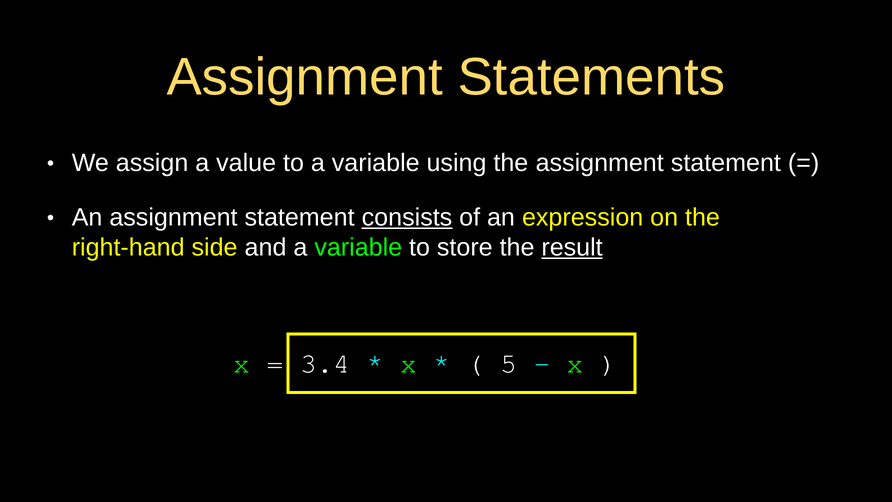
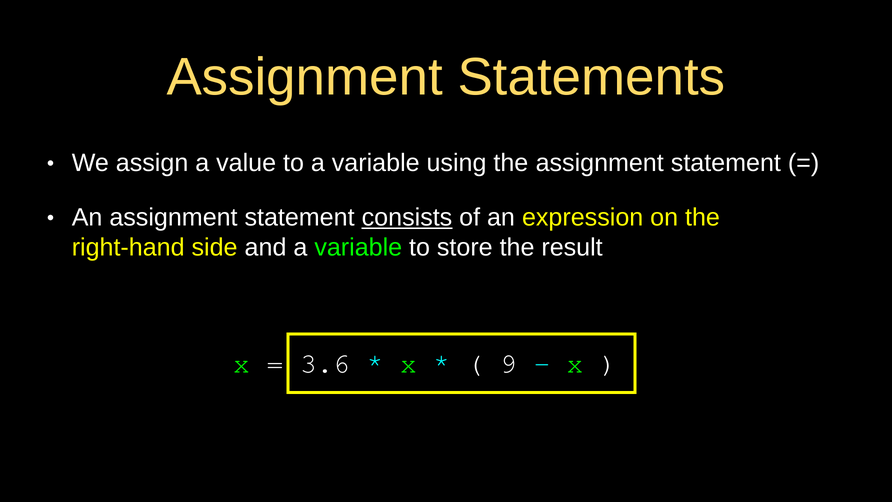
result underline: present -> none
3.4: 3.4 -> 3.6
5: 5 -> 9
